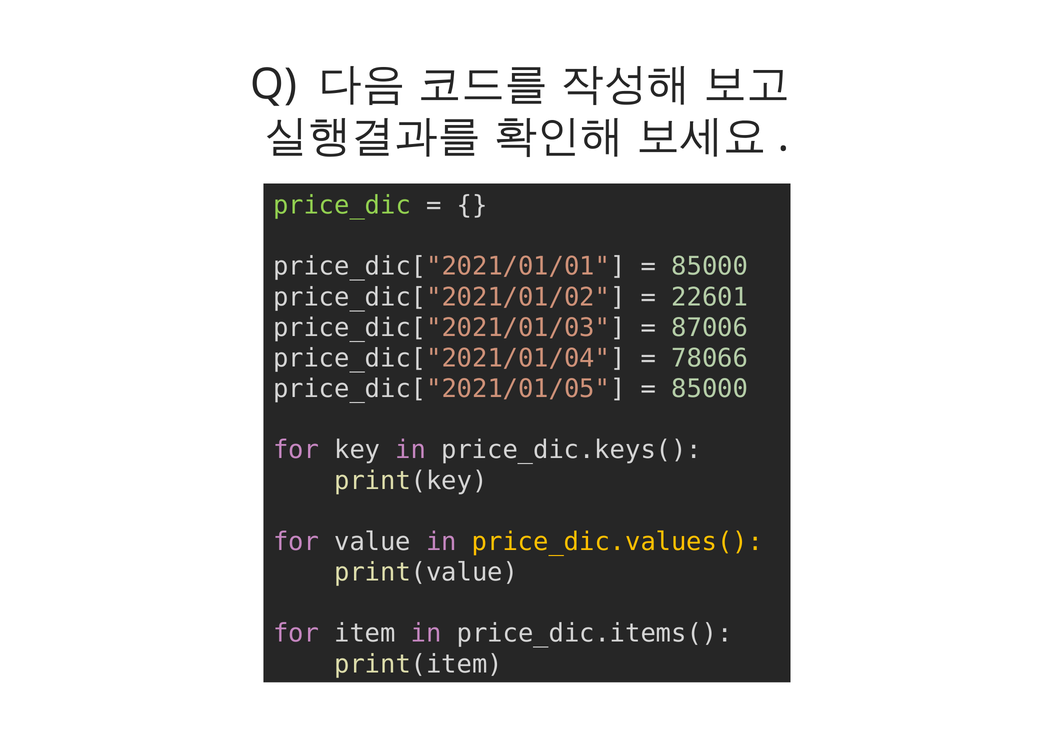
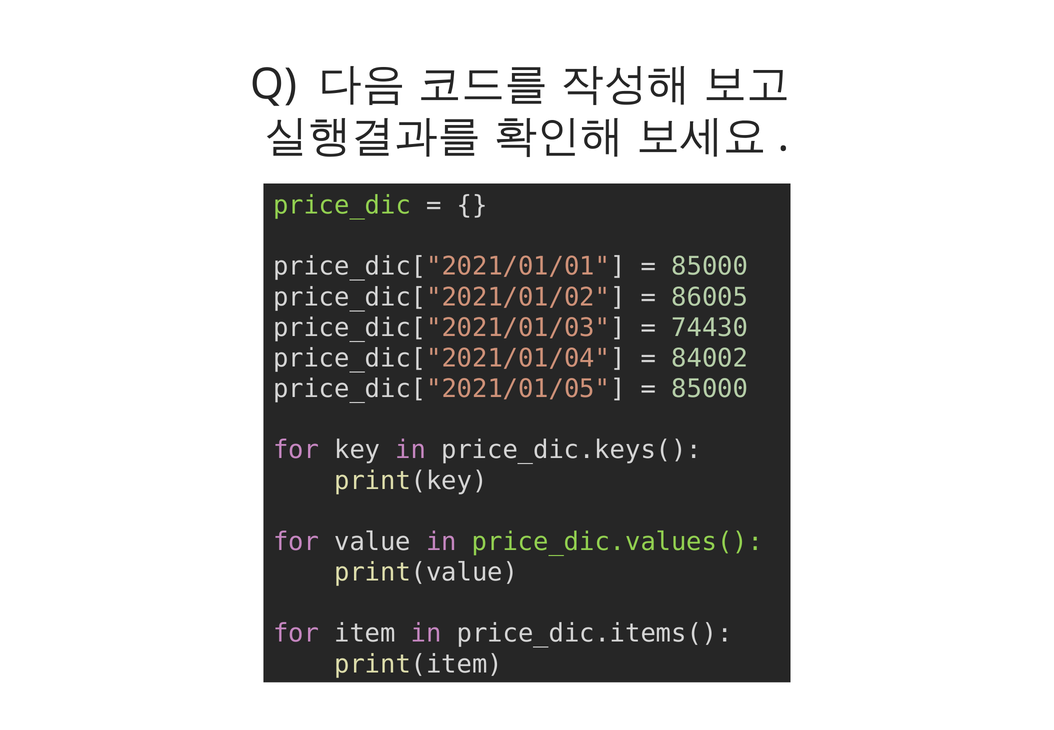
22601: 22601 -> 86005
87006: 87006 -> 74430
78066: 78066 -> 84002
price_dic.values( colour: yellow -> light green
